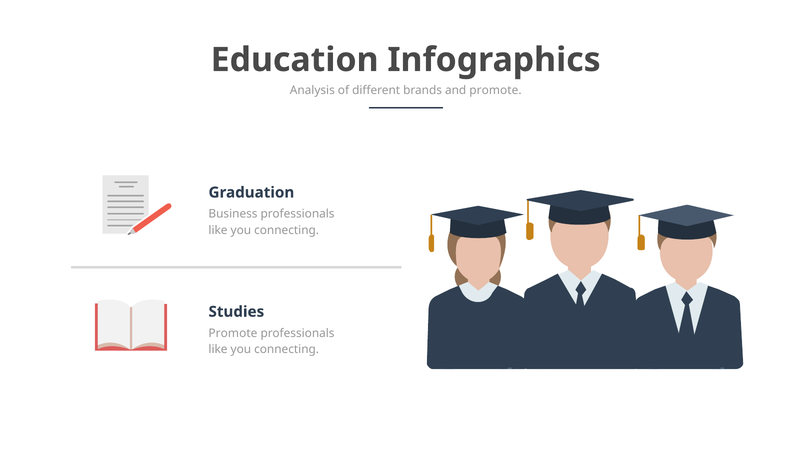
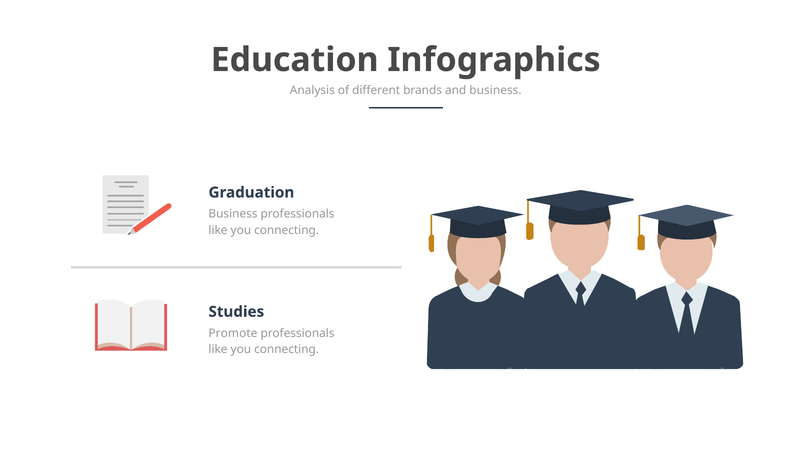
and promote: promote -> business
